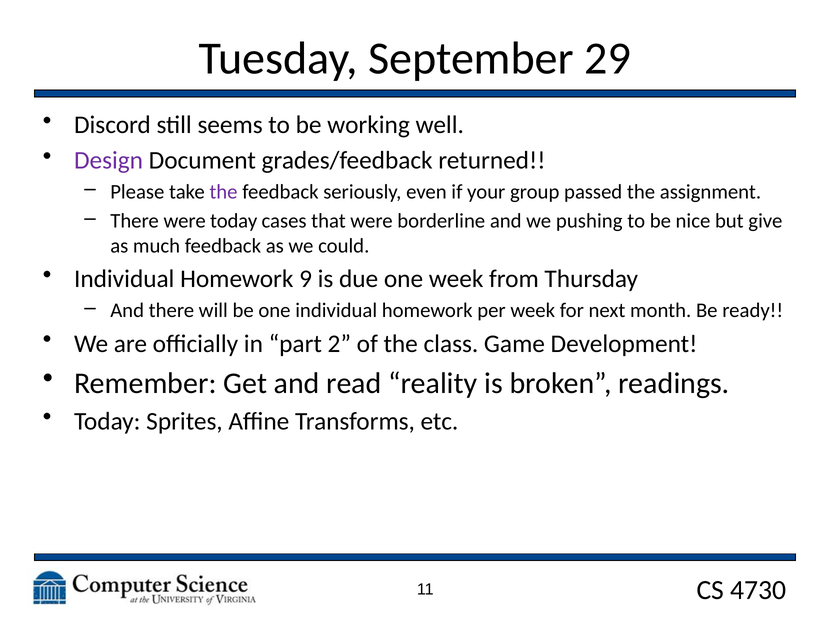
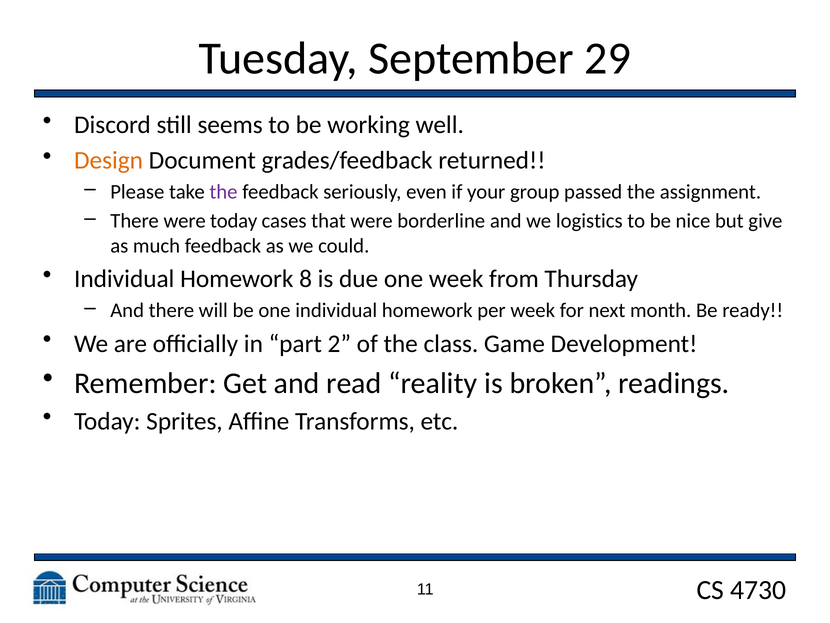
Design colour: purple -> orange
pushing: pushing -> logistics
9: 9 -> 8
